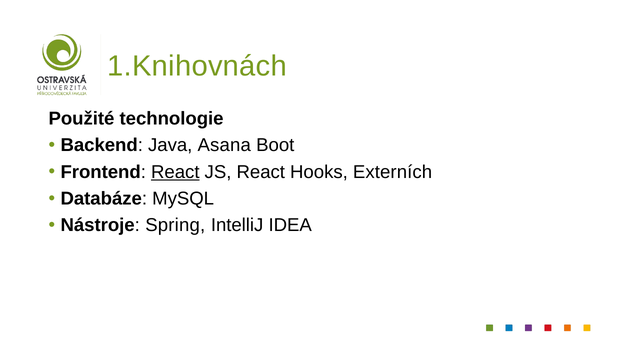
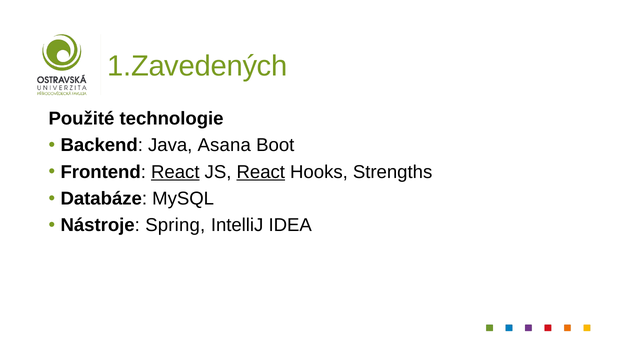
1.Knihovnách: 1.Knihovnách -> 1.Zavedených
React at (261, 172) underline: none -> present
Externích: Externích -> Strengths
